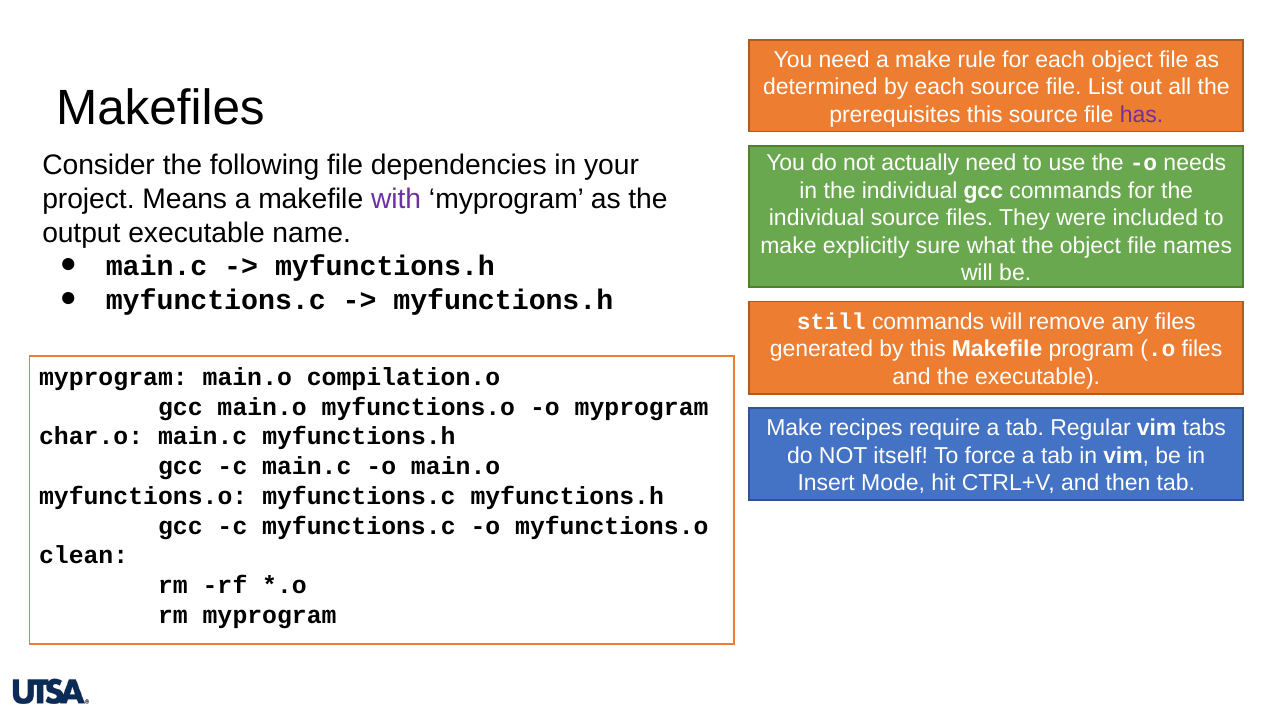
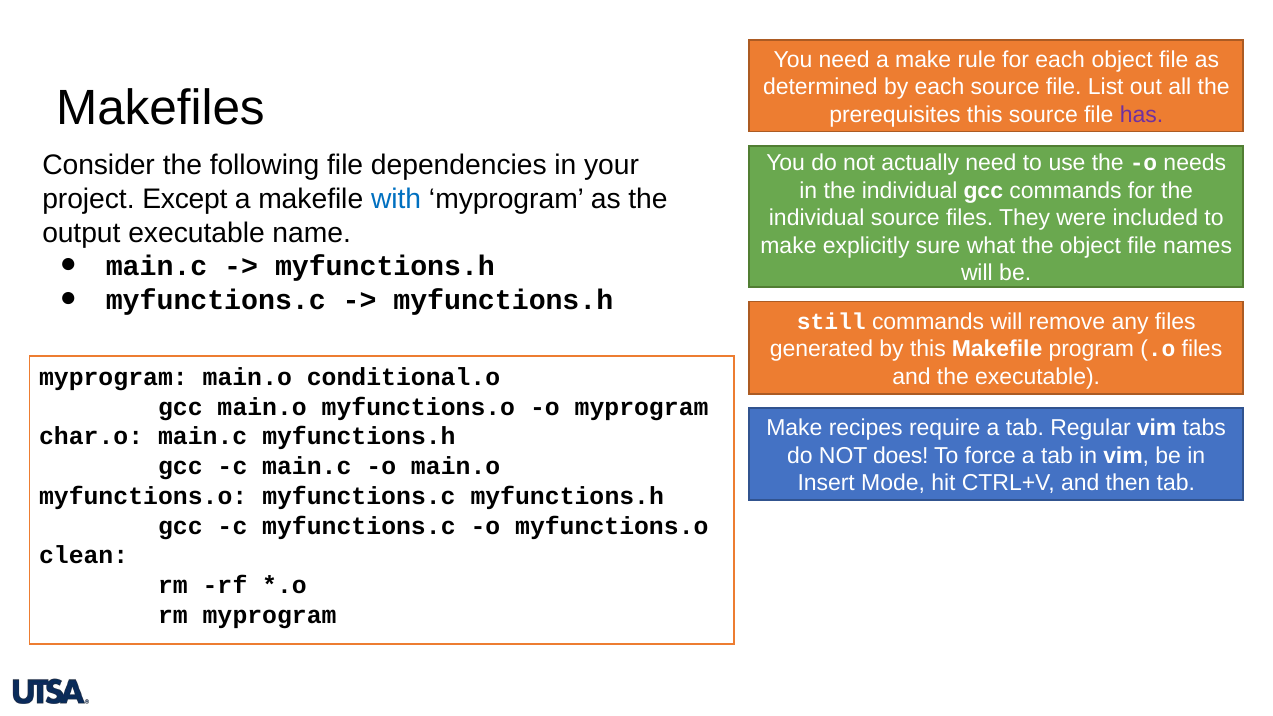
Means: Means -> Except
with colour: purple -> blue
compilation.o: compilation.o -> conditional.o
itself: itself -> does
